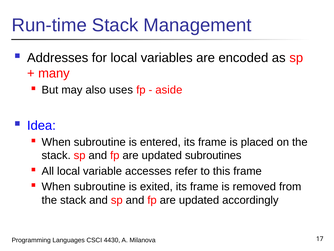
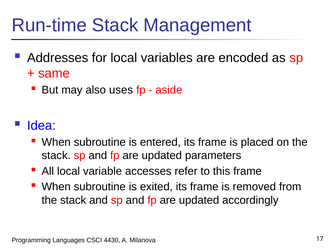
many: many -> same
subroutines: subroutines -> parameters
